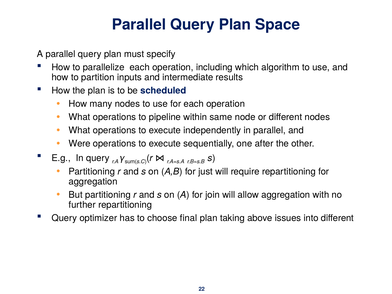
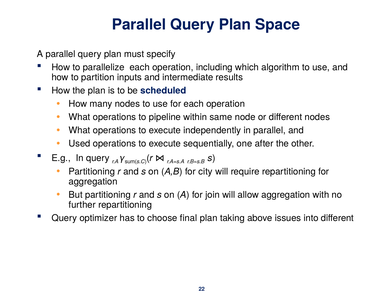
Were: Were -> Used
just: just -> city
